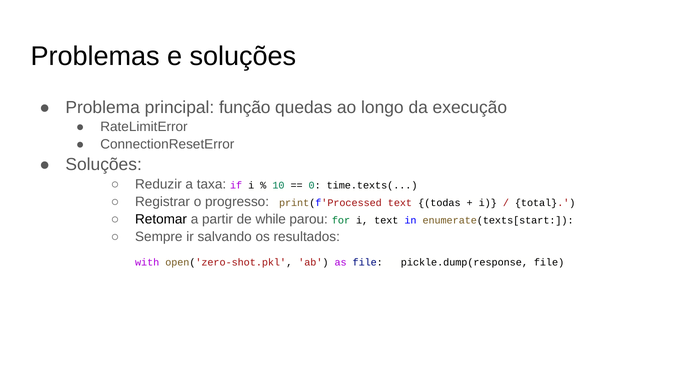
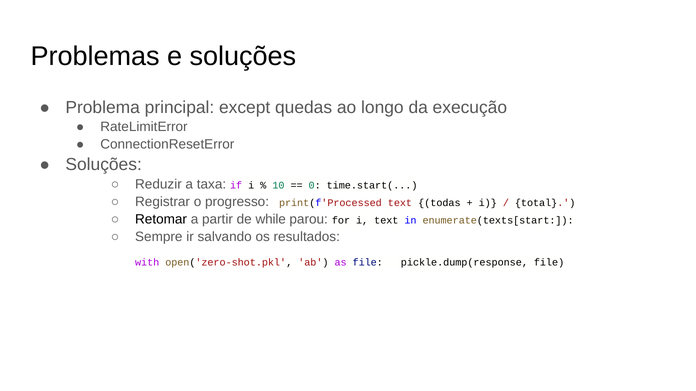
função: função -> except
time.texts(: time.texts( -> time.start(
for colour: green -> black
